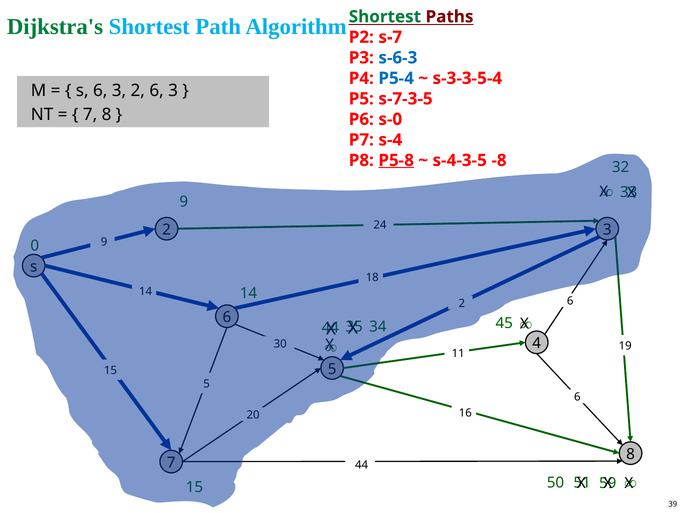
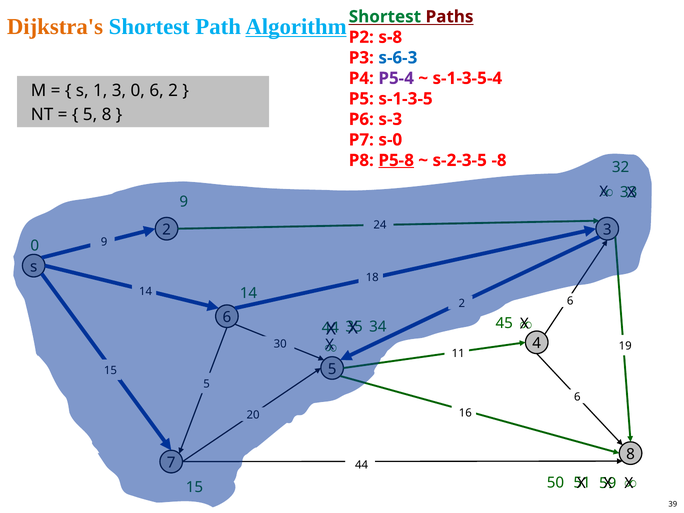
Dijkstra's colour: green -> orange
Algorithm underline: none -> present
s-7: s-7 -> s-8
P5-4 colour: blue -> purple
s-3-3-5-4: s-3-3-5-4 -> s-1-3-5-4
s 6: 6 -> 1
3 2: 2 -> 0
3 at (173, 91): 3 -> 2
s-7-3-5: s-7-3-5 -> s-1-3-5
7 at (90, 115): 7 -> 5
s-0: s-0 -> s-3
s-4: s-4 -> s-0
s-4-3-5: s-4-3-5 -> s-2-3-5
